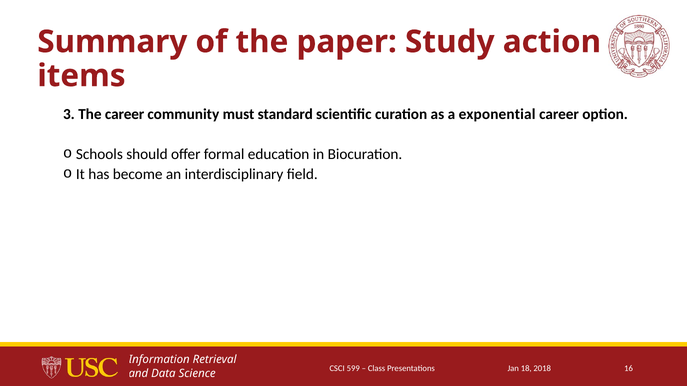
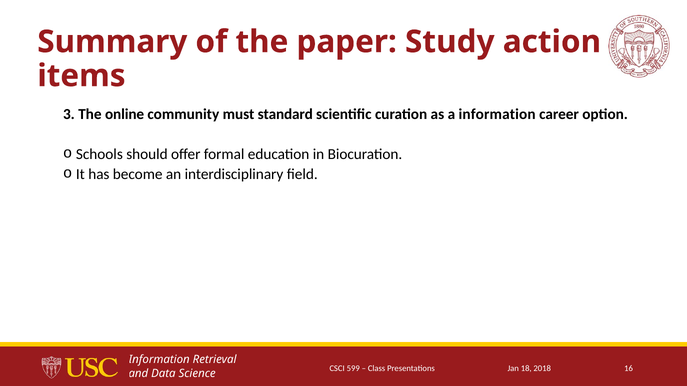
The career: career -> online
a exponential: exponential -> information
